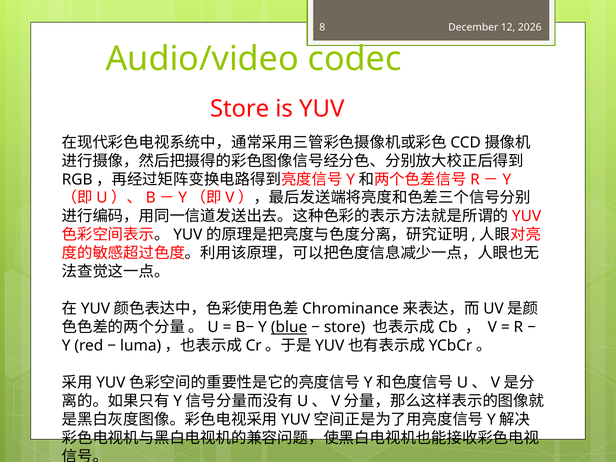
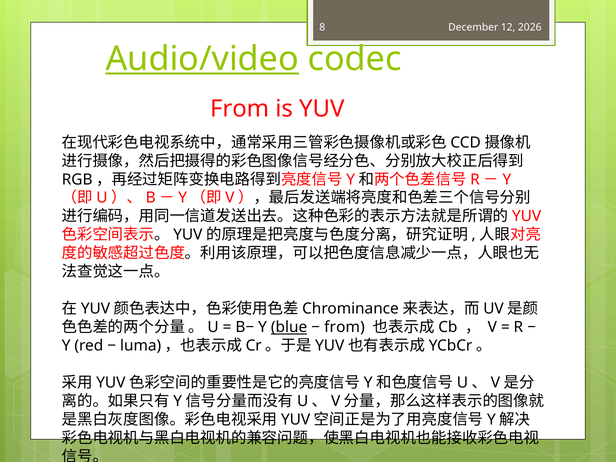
Audio/video underline: none -> present
Store at (240, 109): Store -> From
store at (345, 327): store -> from
